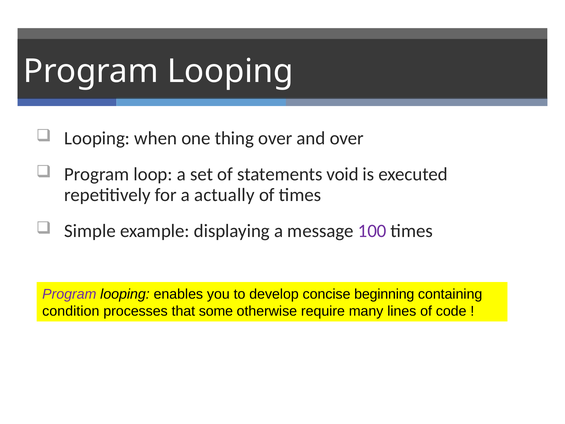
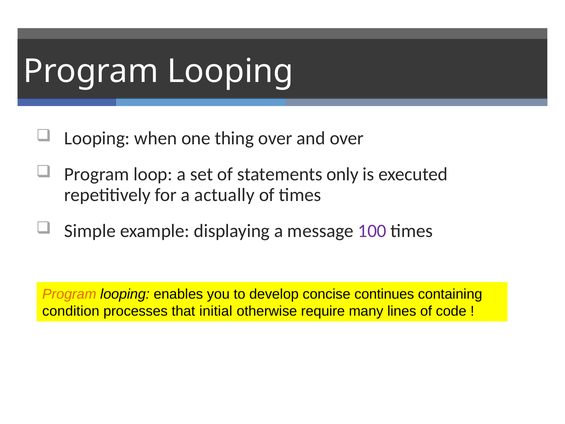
void: void -> only
Program at (69, 294) colour: purple -> orange
beginning: beginning -> continues
some: some -> initial
